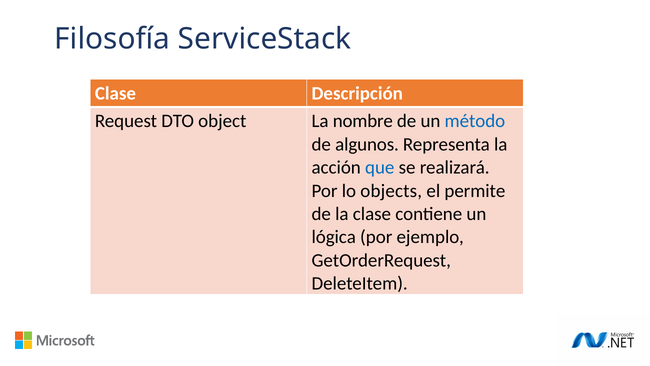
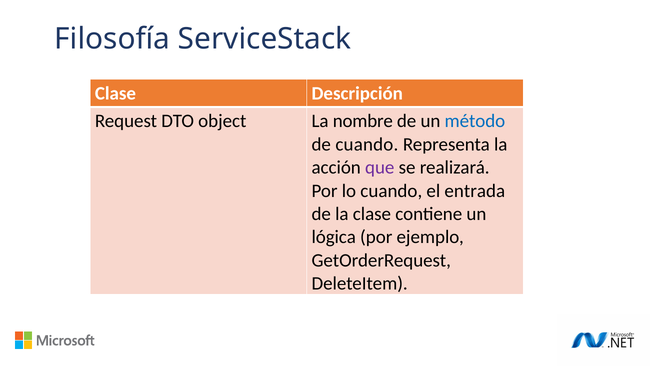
de algunos: algunos -> cuando
que colour: blue -> purple
lo objects: objects -> cuando
permite: permite -> entrada
